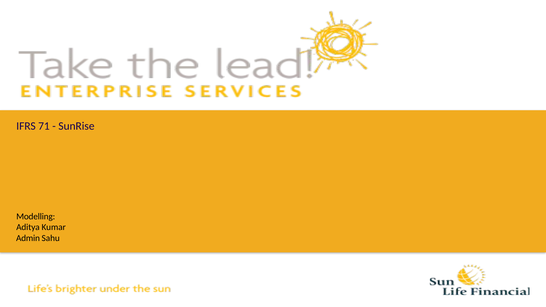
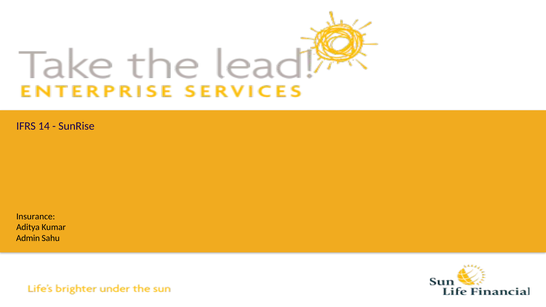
71: 71 -> 14
Modelling: Modelling -> Insurance
